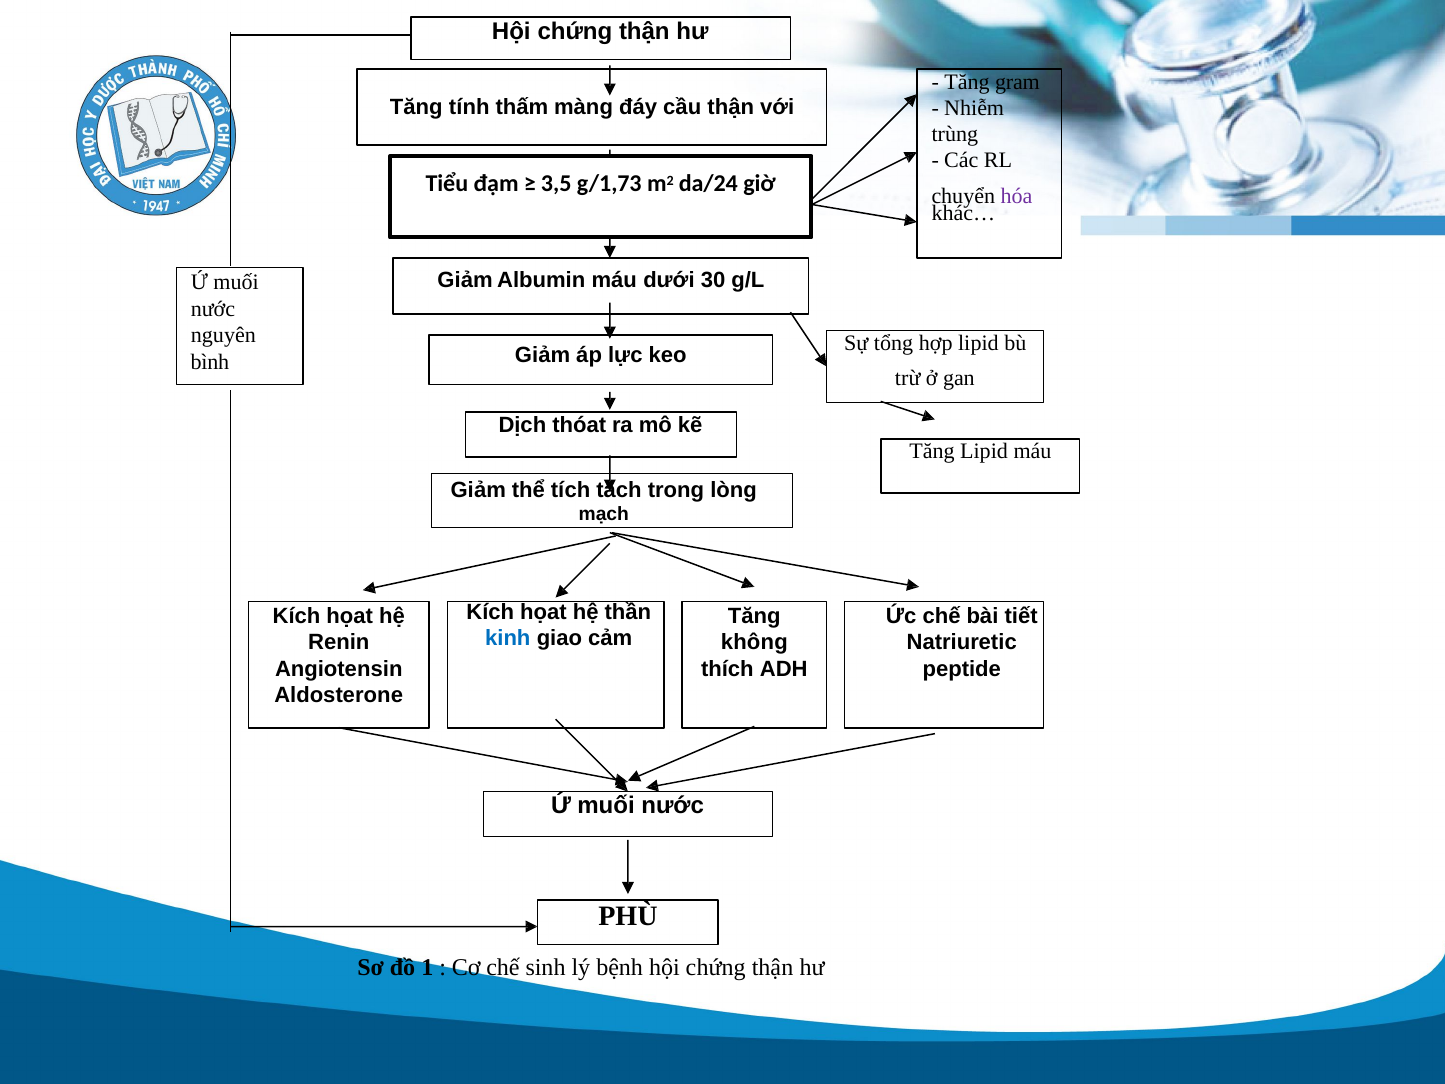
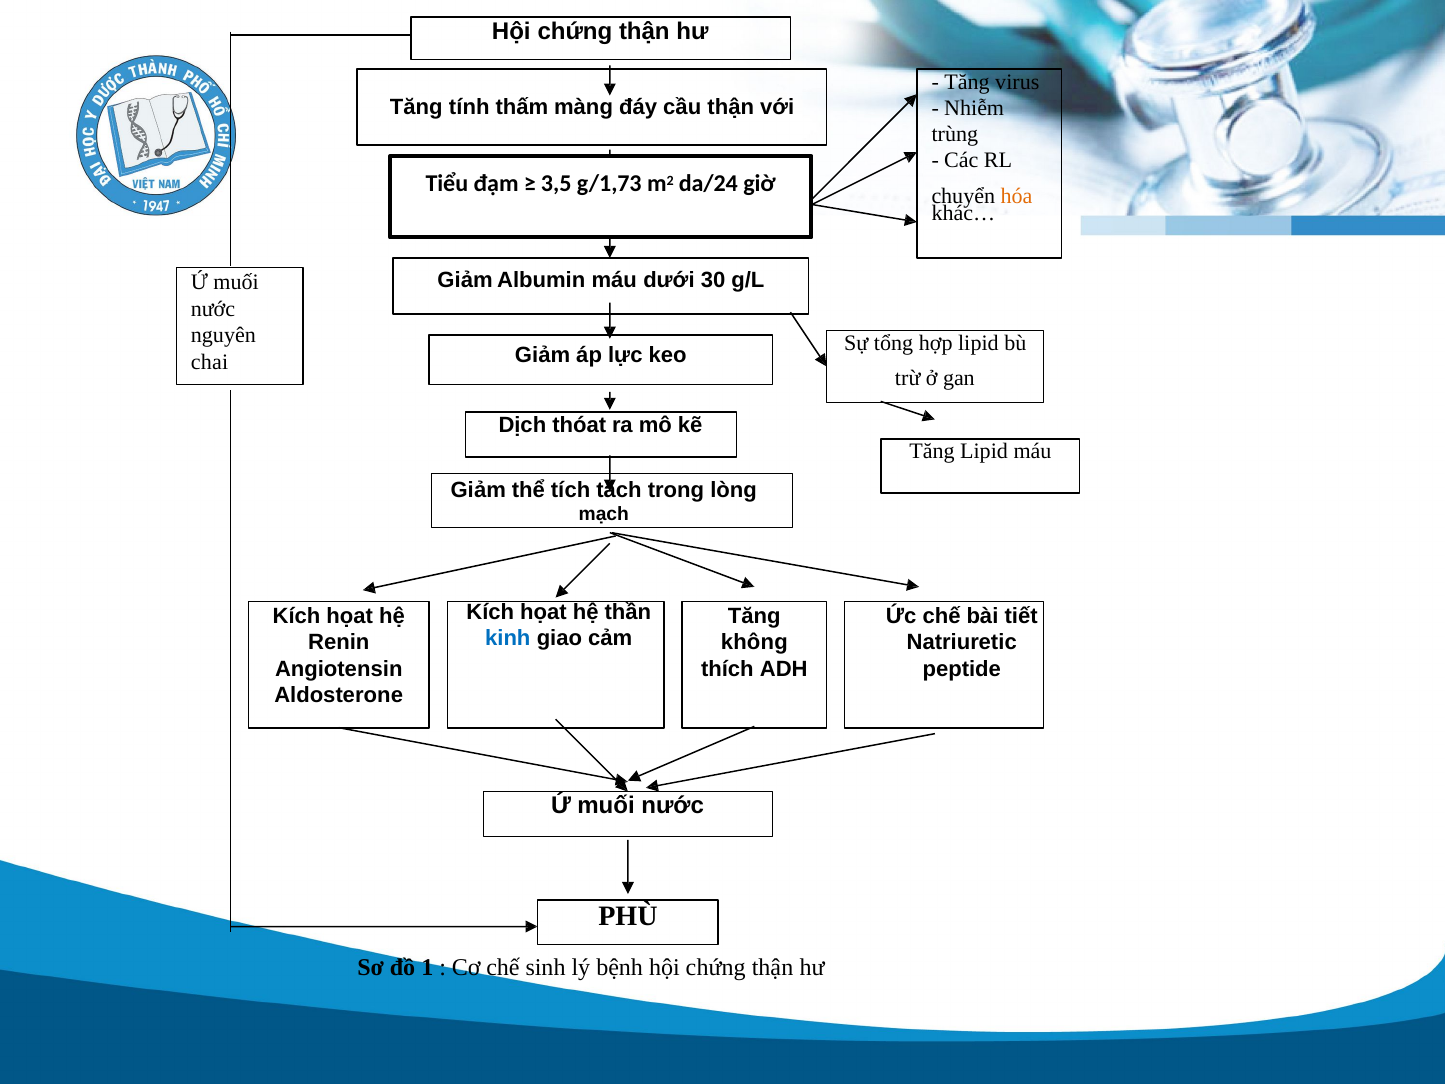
gram: gram -> virus
hóa colour: purple -> orange
bình: bình -> chai
